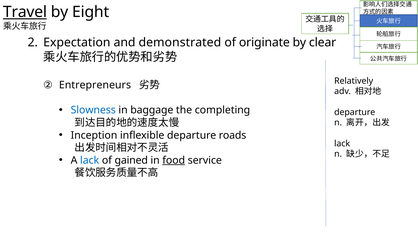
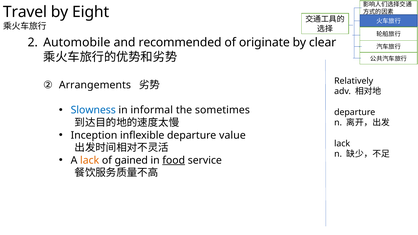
Travel underline: present -> none
Expectation: Expectation -> Automobile
demonstrated: demonstrated -> recommended
Entrepreneurs: Entrepreneurs -> Arrangements
baggage: baggage -> informal
completing: completing -> sometimes
roads: roads -> value
lack at (90, 160) colour: blue -> orange
